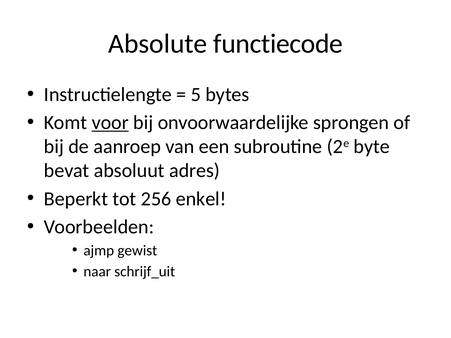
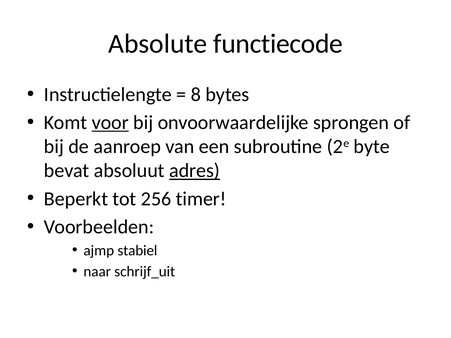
5: 5 -> 8
adres underline: none -> present
enkel: enkel -> timer
gewist: gewist -> stabiel
